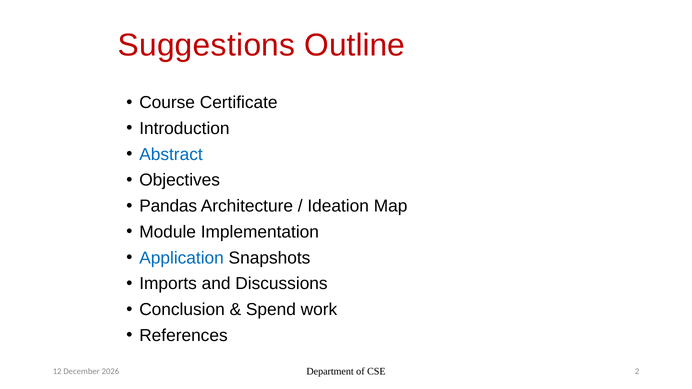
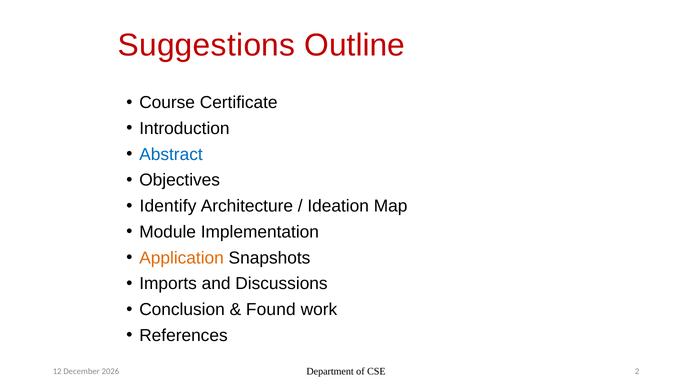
Pandas: Pandas -> Identify
Application colour: blue -> orange
Spend: Spend -> Found
